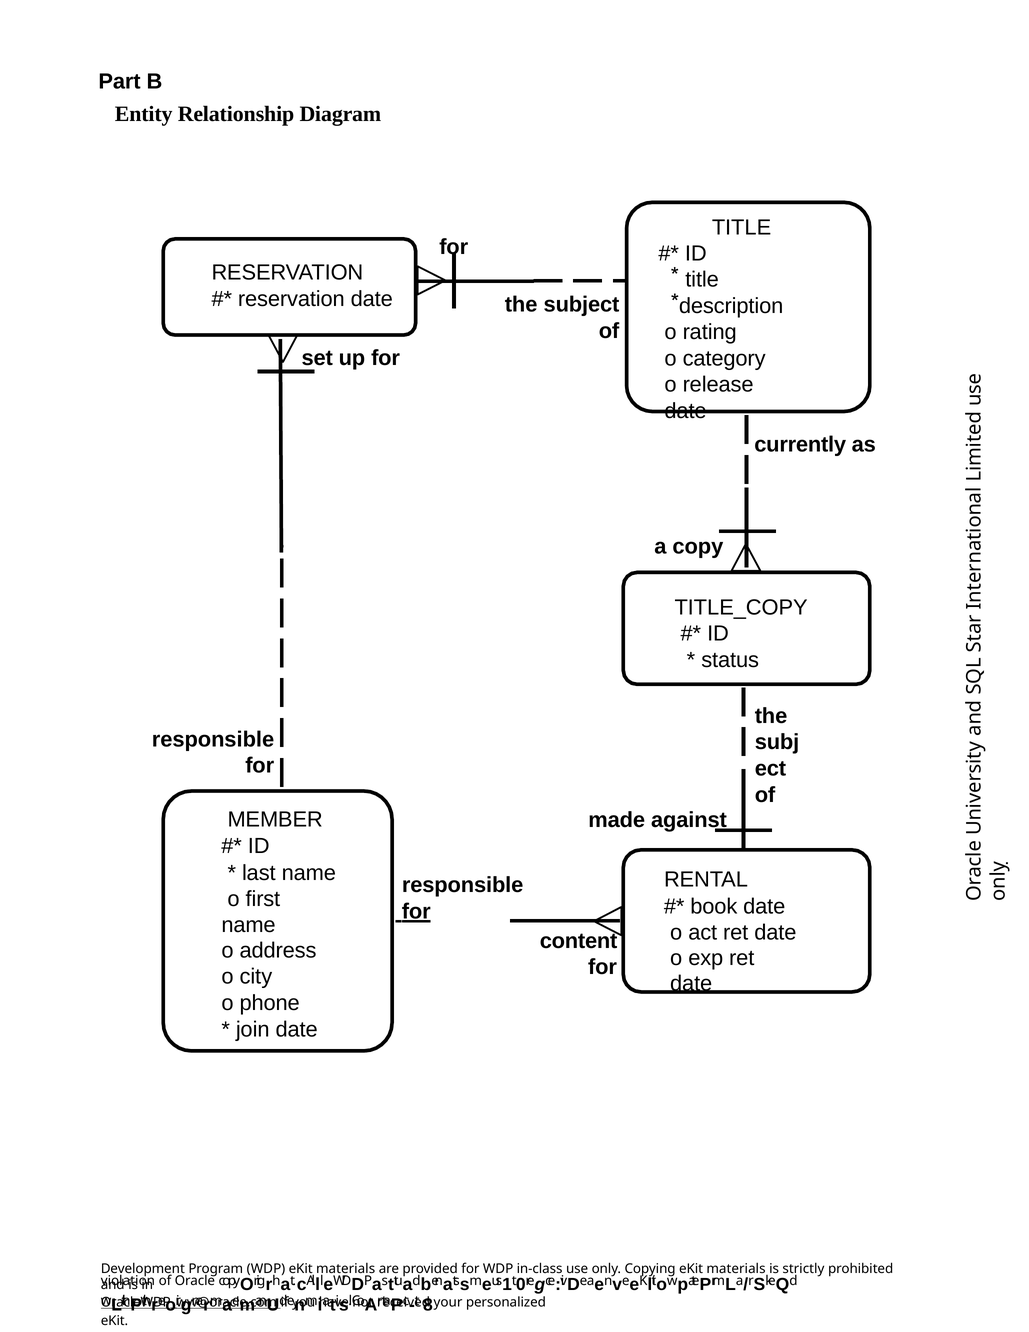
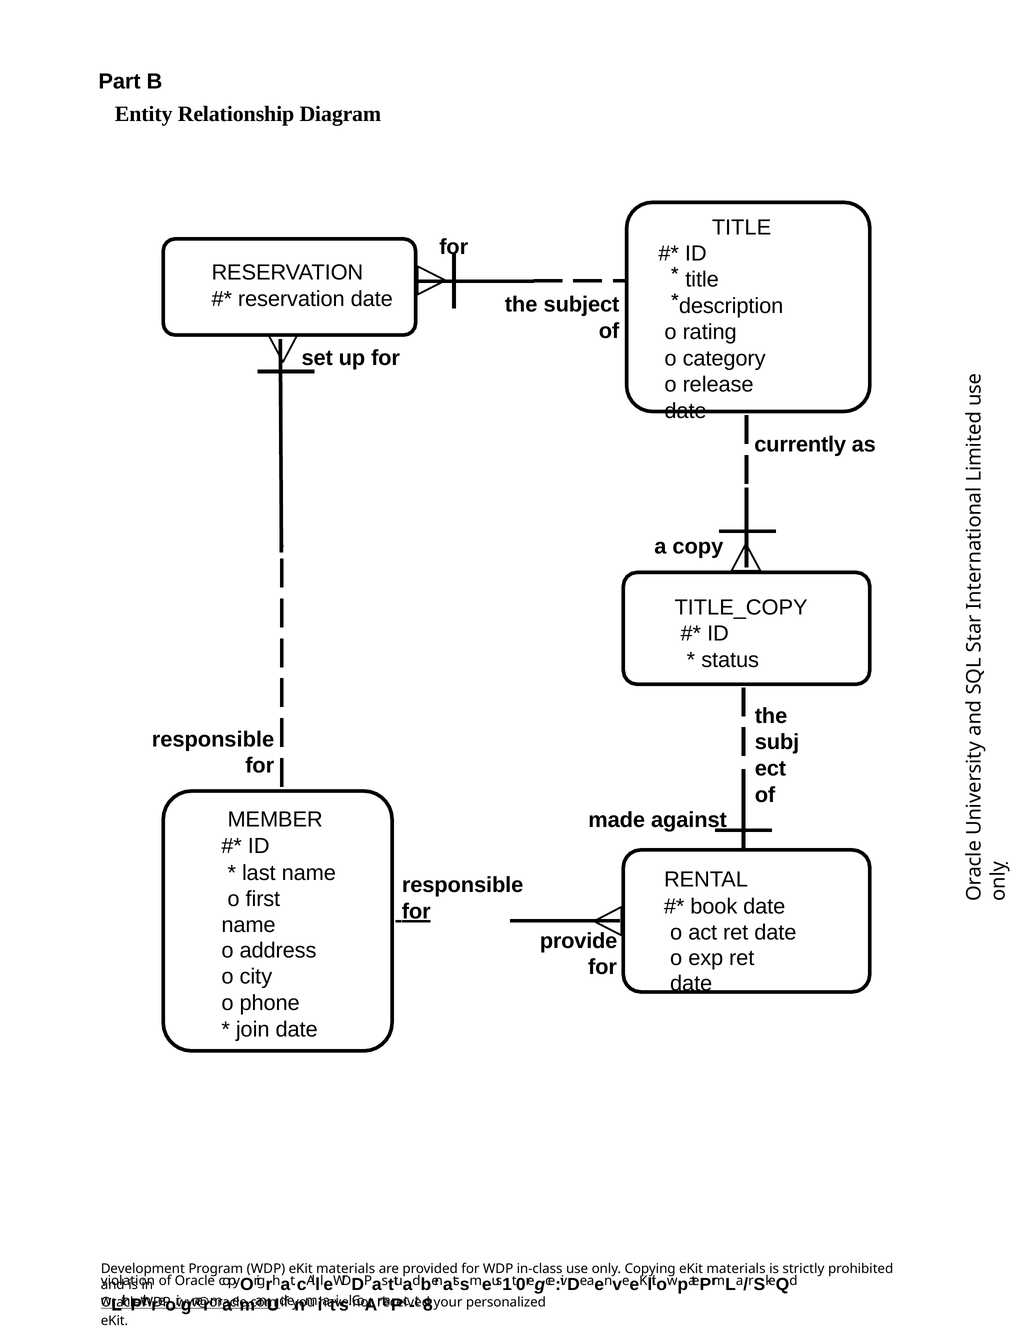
content: content -> provide
